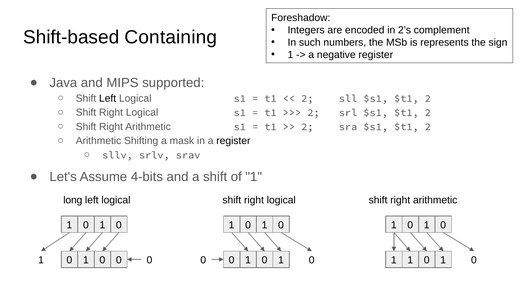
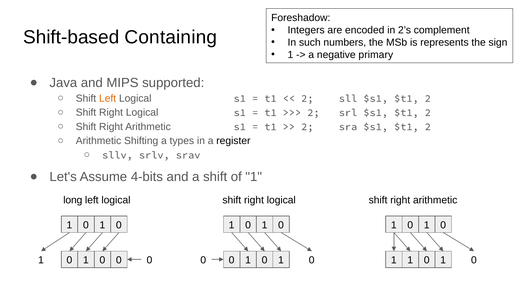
negative register: register -> primary
Left at (108, 98) colour: black -> orange
mask: mask -> types
